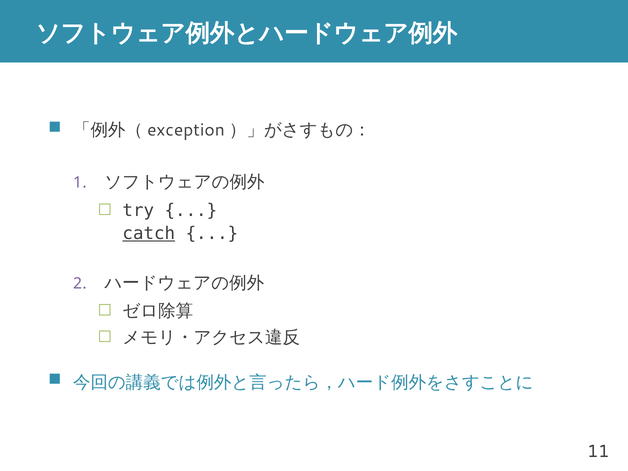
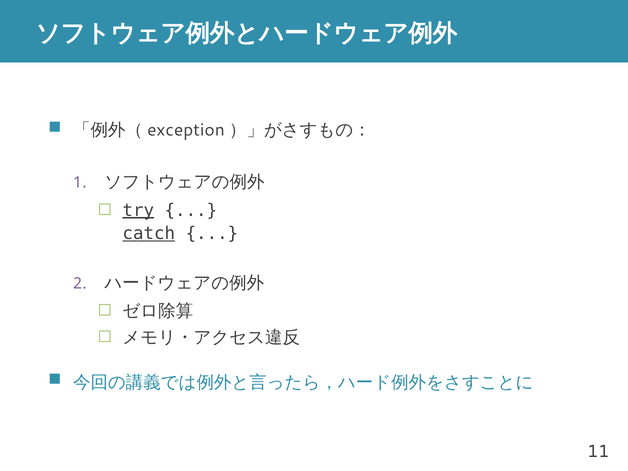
try underline: none -> present
